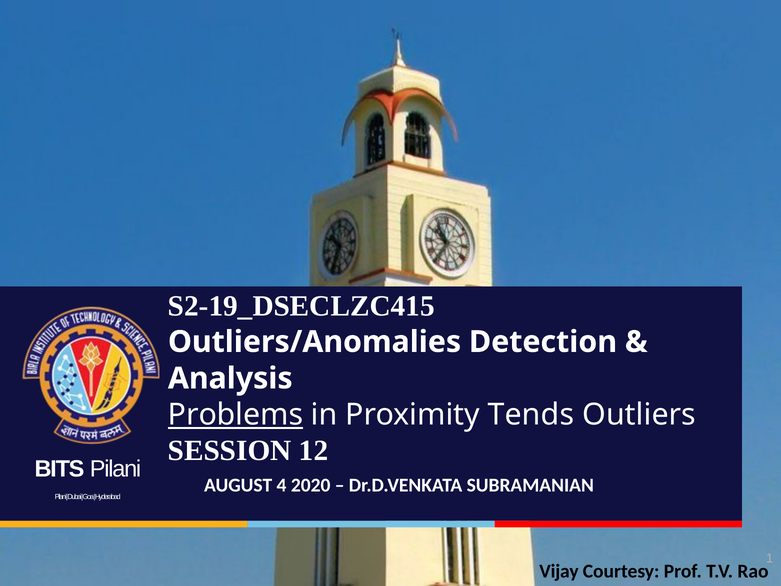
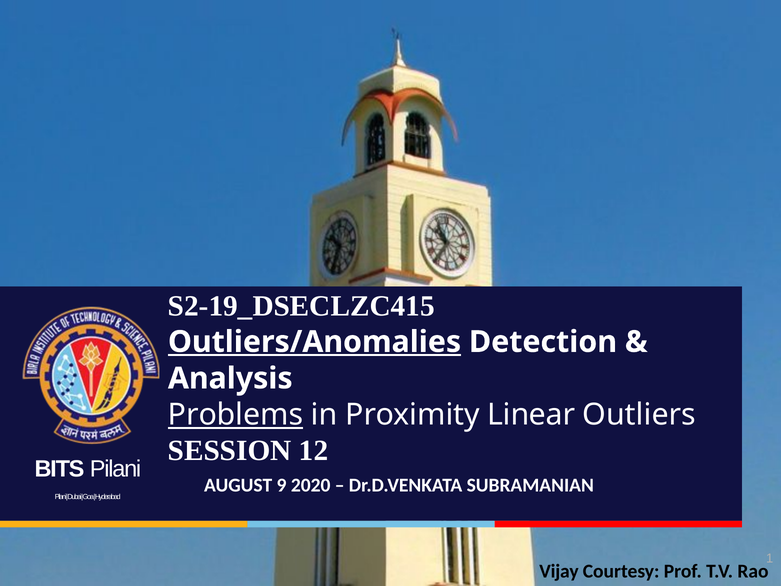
Outliers/Anomalies underline: none -> present
Tends: Tends -> Linear
4: 4 -> 9
